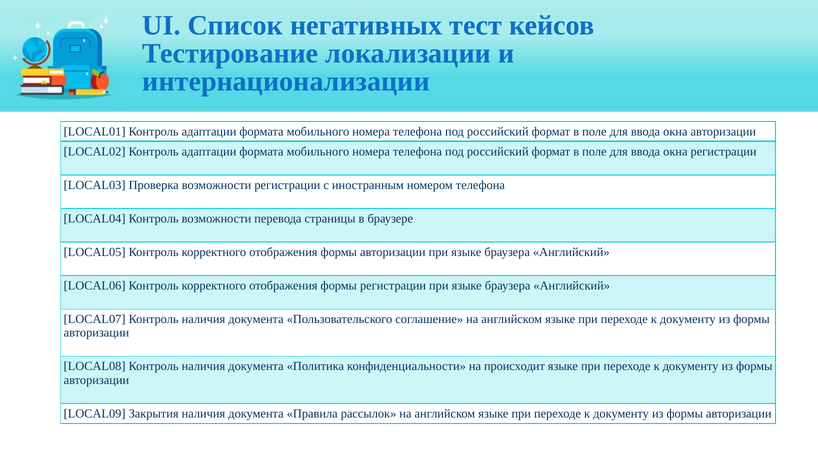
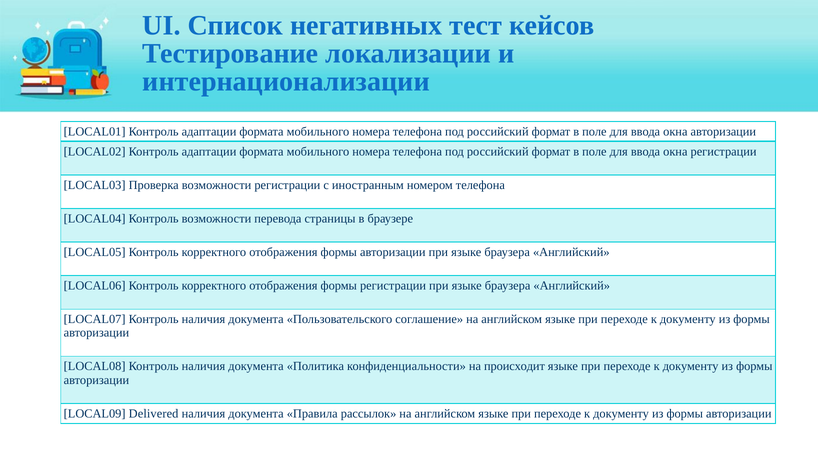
Закрытия: Закрытия -> Delivered
